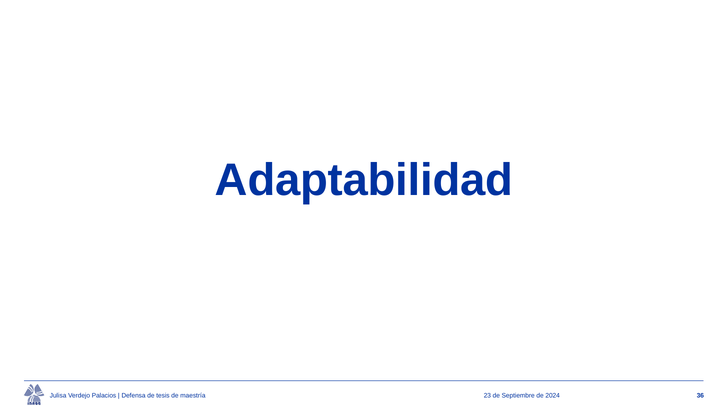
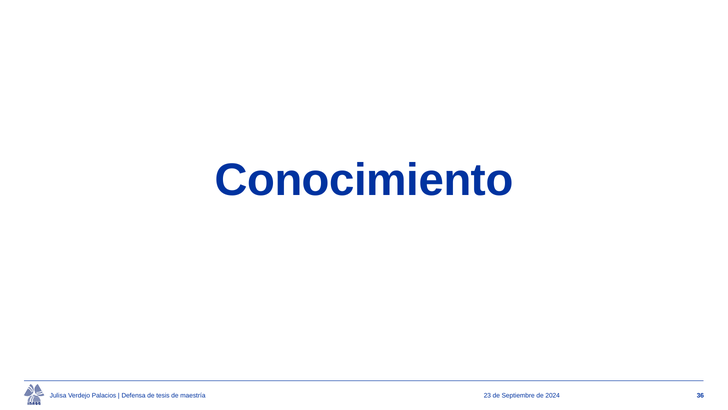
Adaptabilidad: Adaptabilidad -> Conocimiento
